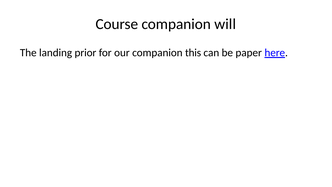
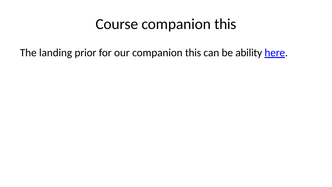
Course companion will: will -> this
paper: paper -> ability
